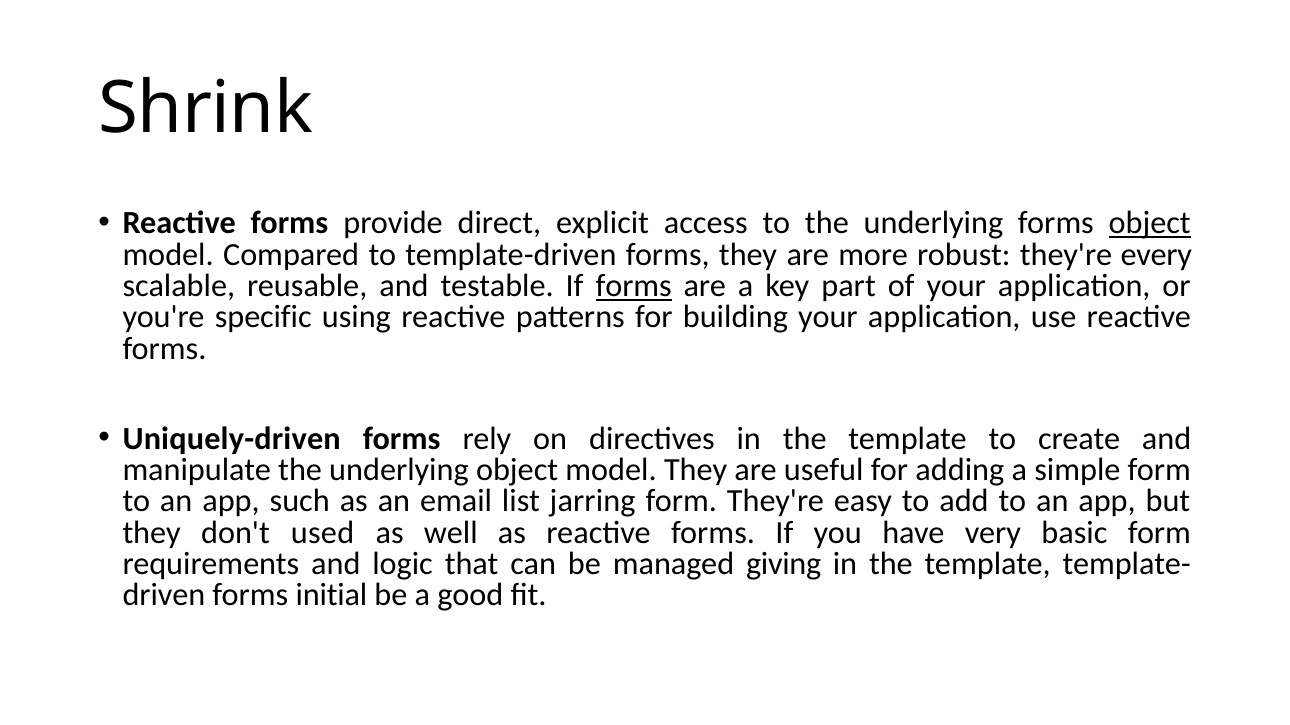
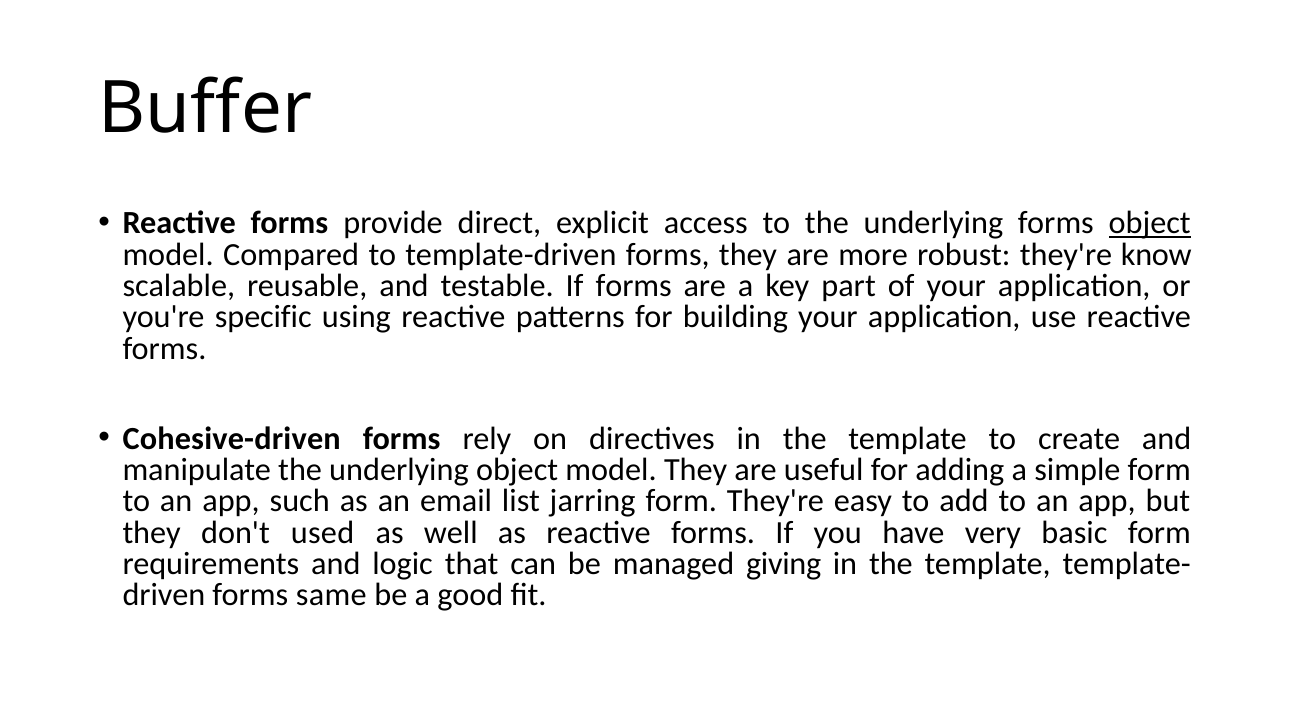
Shrink: Shrink -> Buffer
every: every -> know
forms at (634, 286) underline: present -> none
Uniquely-driven: Uniquely-driven -> Cohesive-driven
initial: initial -> same
